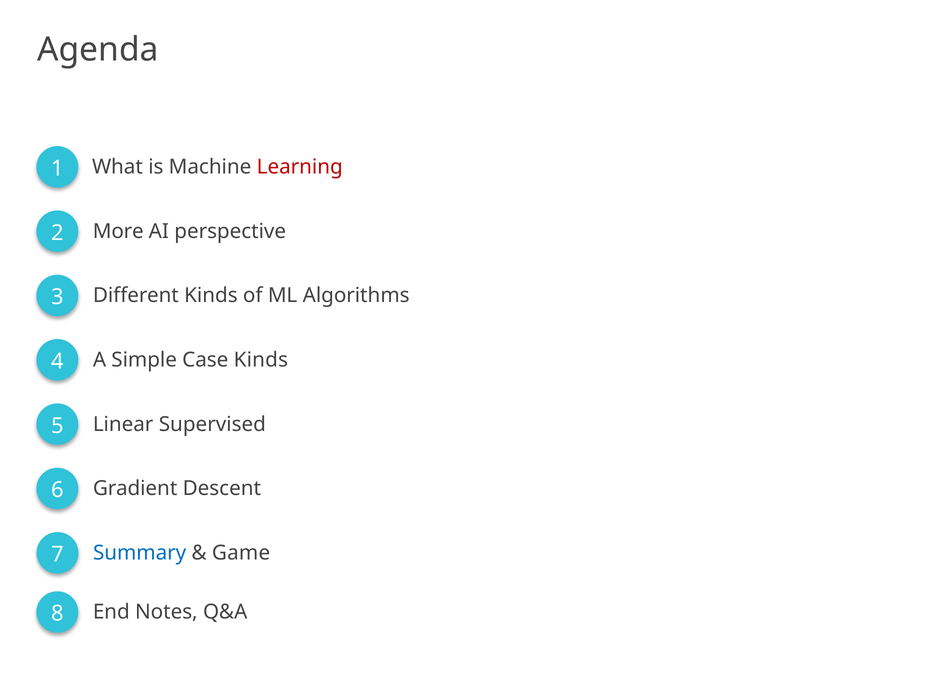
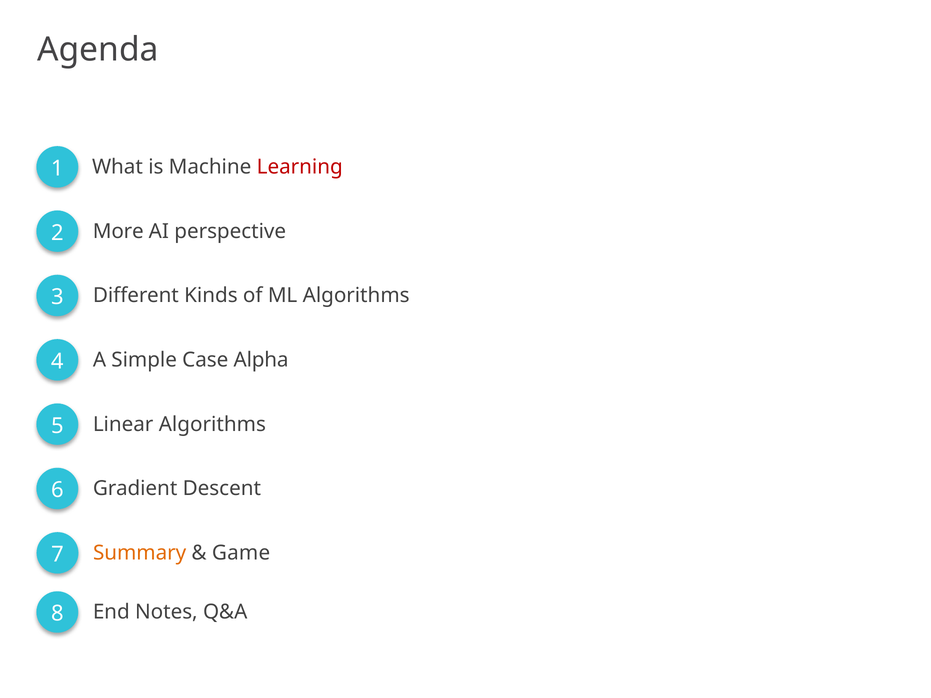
Case Kinds: Kinds -> Alpha
Linear Supervised: Supervised -> Algorithms
Summary colour: blue -> orange
